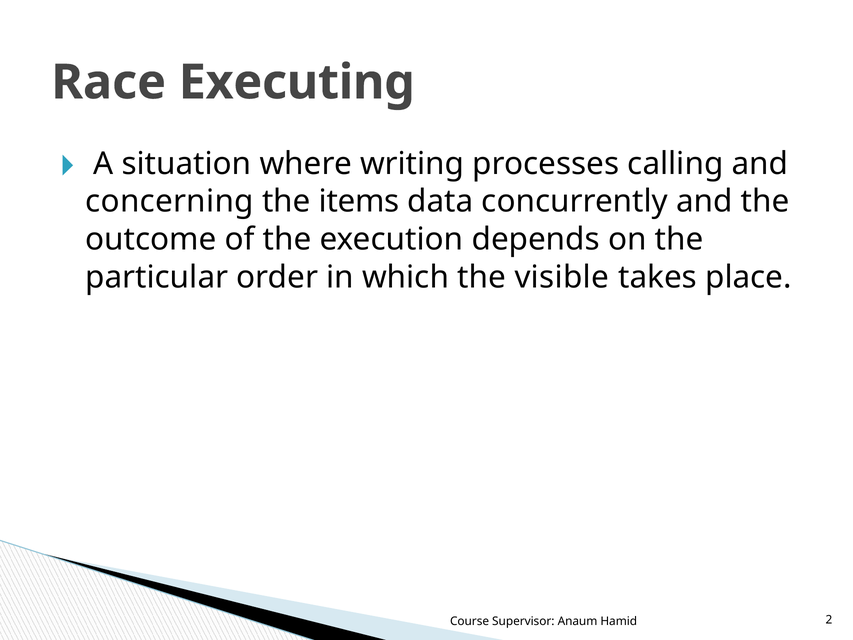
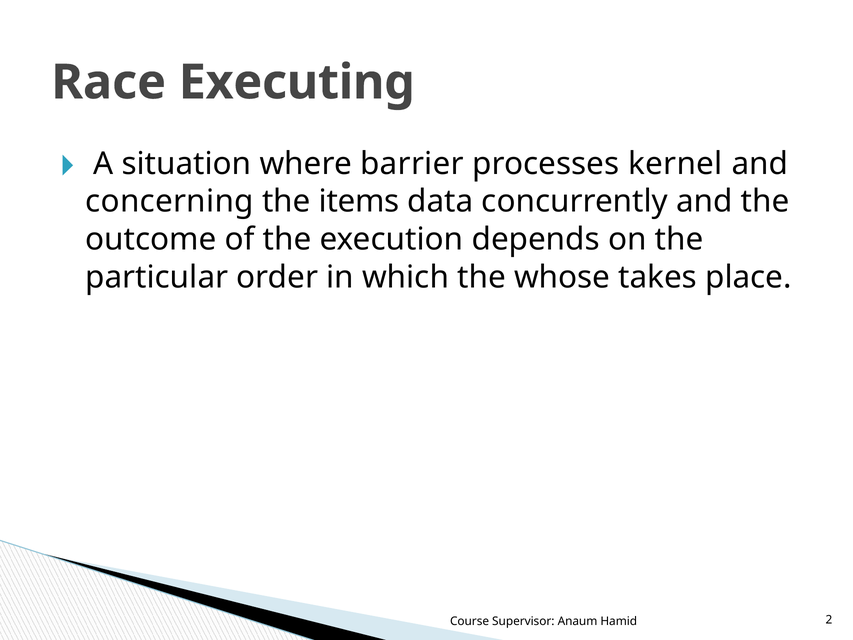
writing: writing -> barrier
calling: calling -> kernel
visible: visible -> whose
